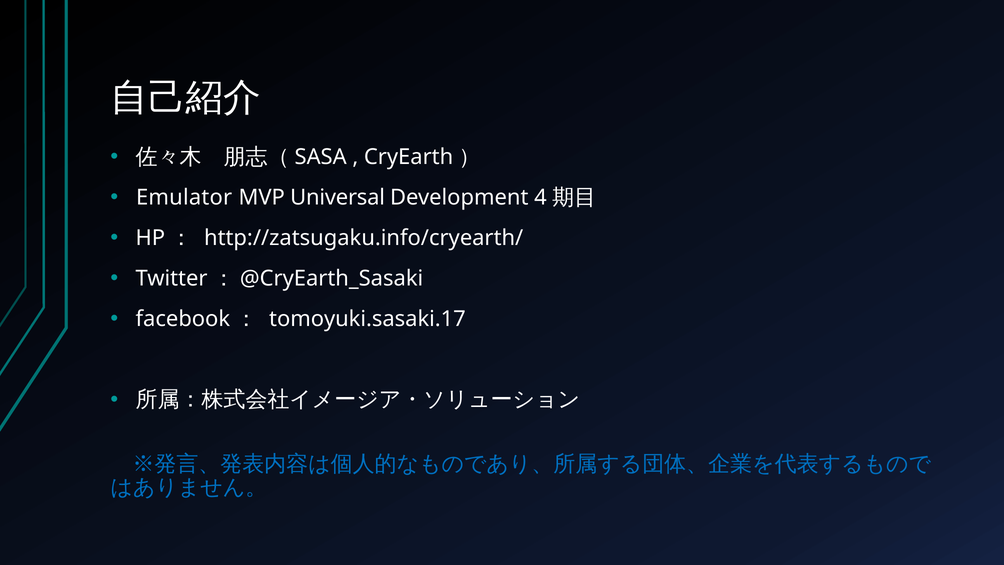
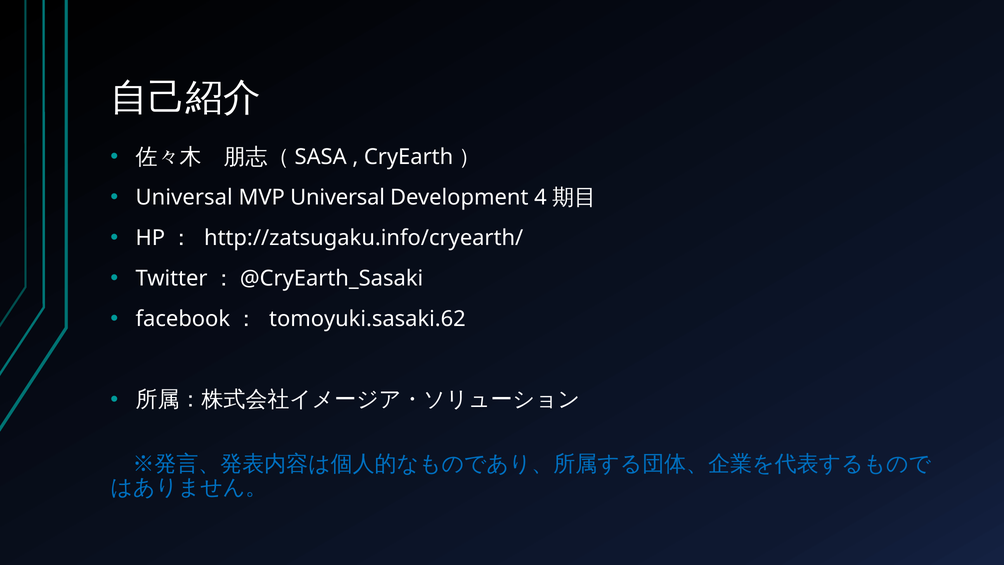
Emulator at (184, 197): Emulator -> Universal
tomoyuki.sasaki.17: tomoyuki.sasaki.17 -> tomoyuki.sasaki.62
